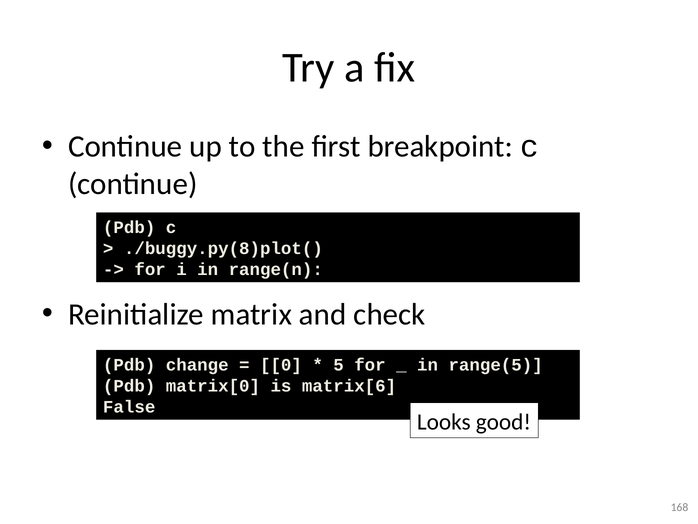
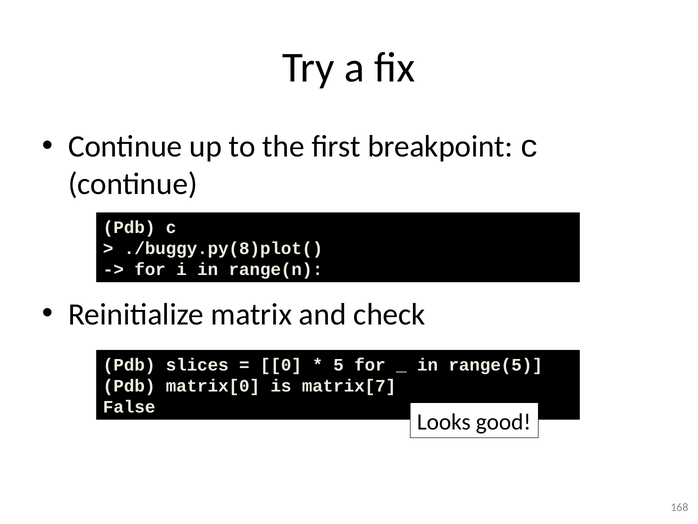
change: change -> slices
matrix[6: matrix[6 -> matrix[7
